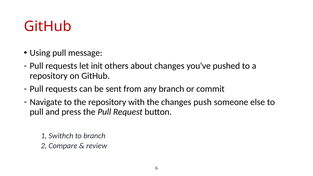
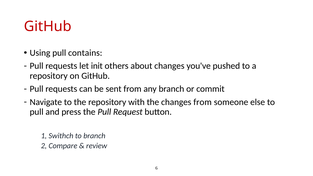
message: message -> contains
changes push: push -> from
